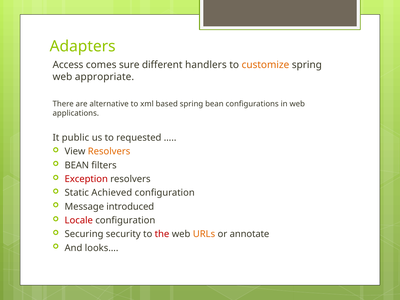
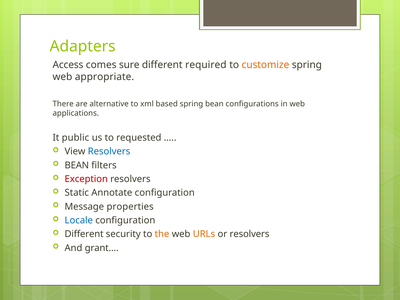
handlers: handlers -> required
Resolvers at (109, 151) colour: orange -> blue
Achieved: Achieved -> Annotate
introduced: introduced -> properties
Locale colour: red -> blue
Securing at (84, 234): Securing -> Different
the colour: red -> orange
or annotate: annotate -> resolvers
looks…: looks… -> grant…
